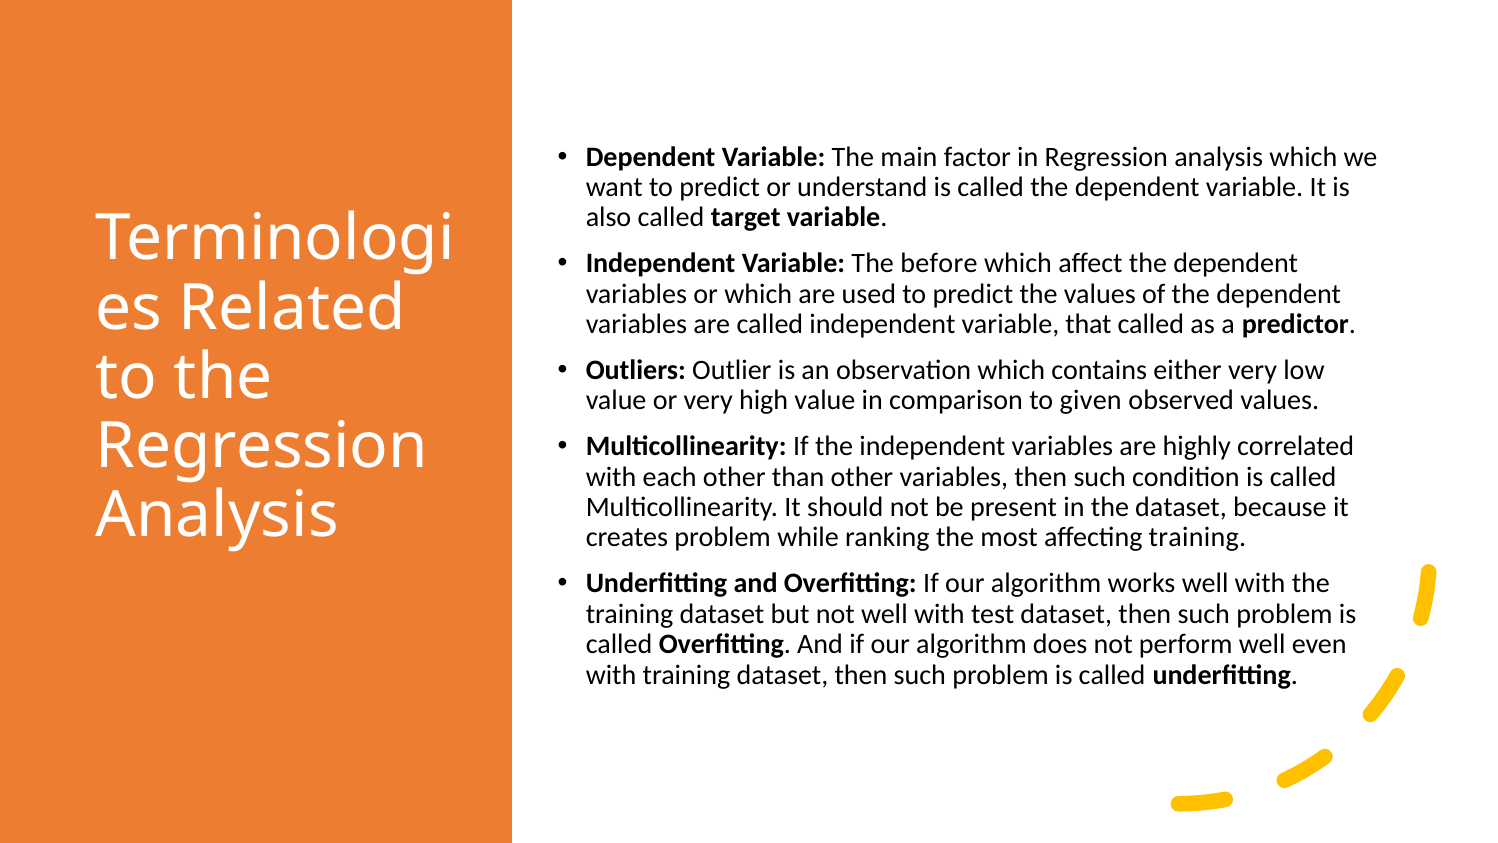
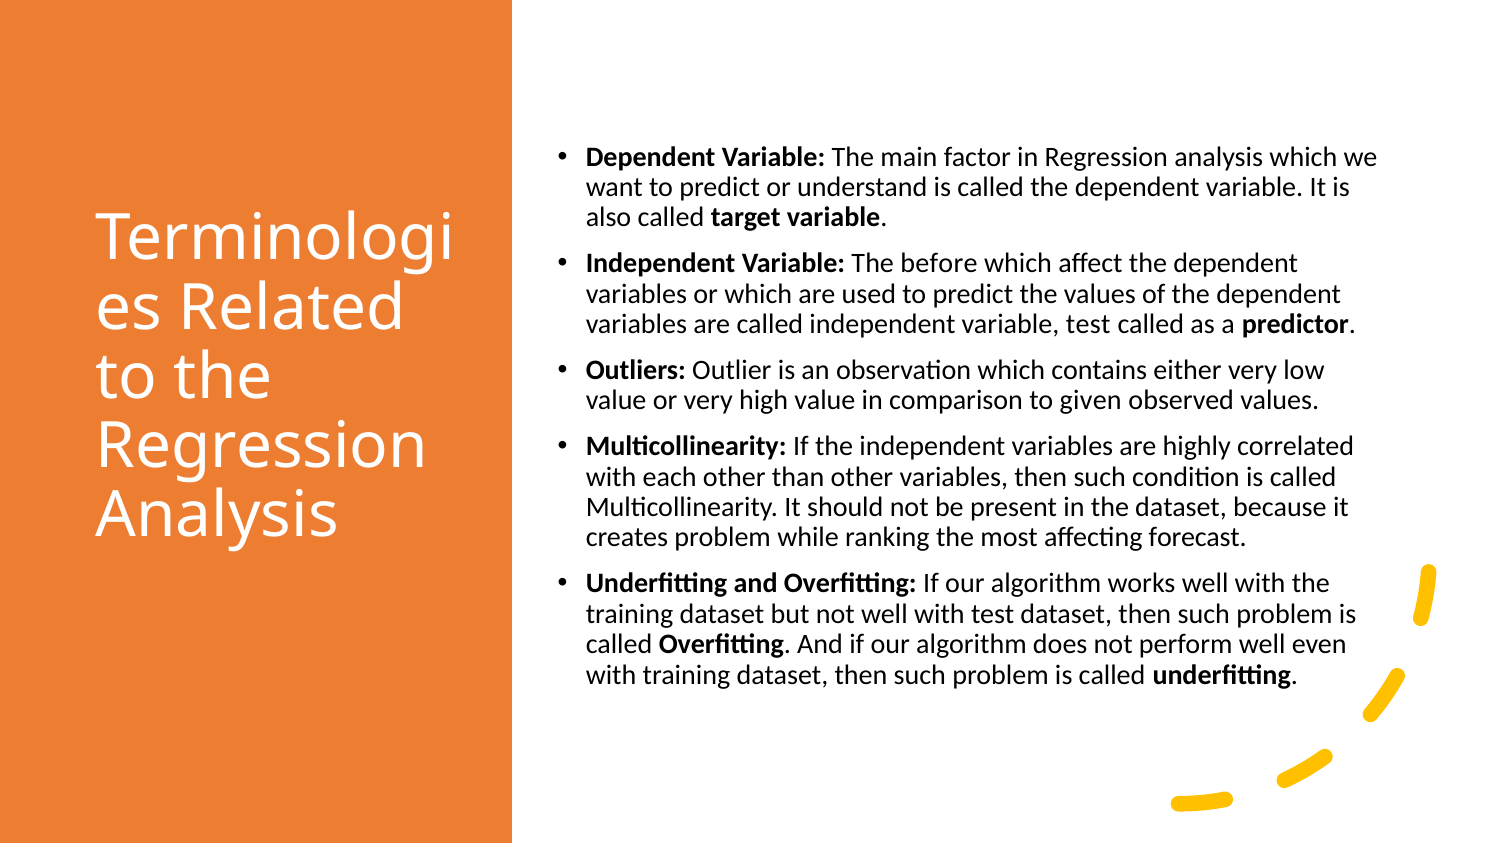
variable that: that -> test
affecting training: training -> forecast
